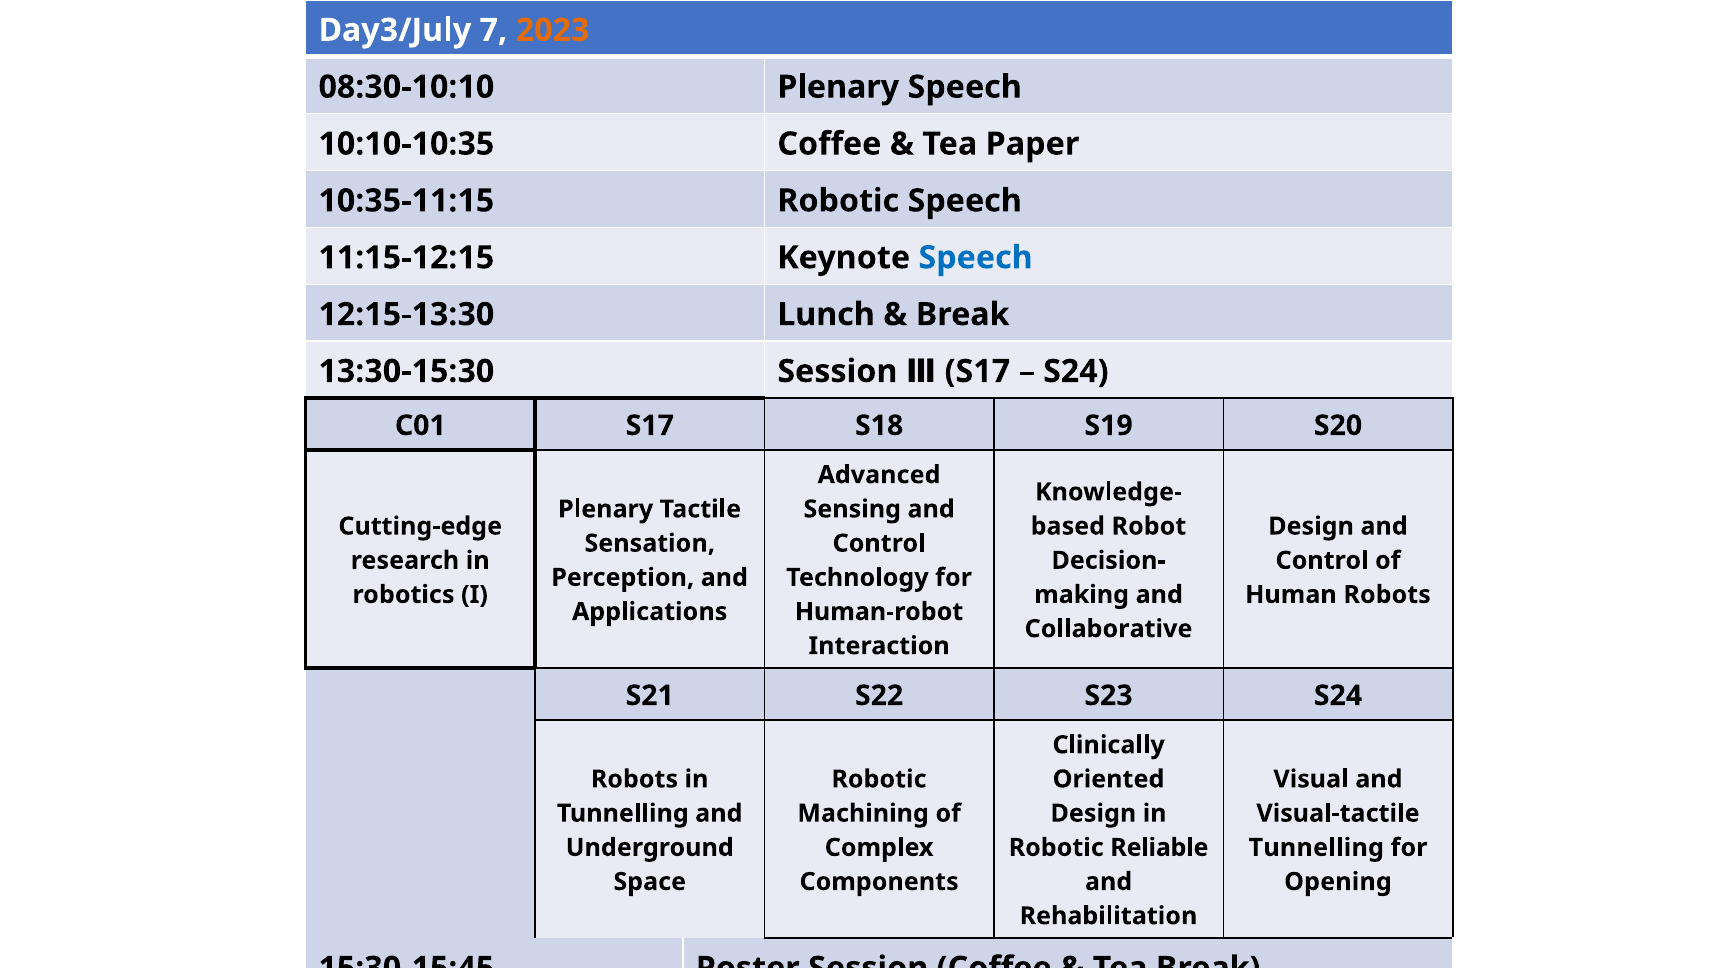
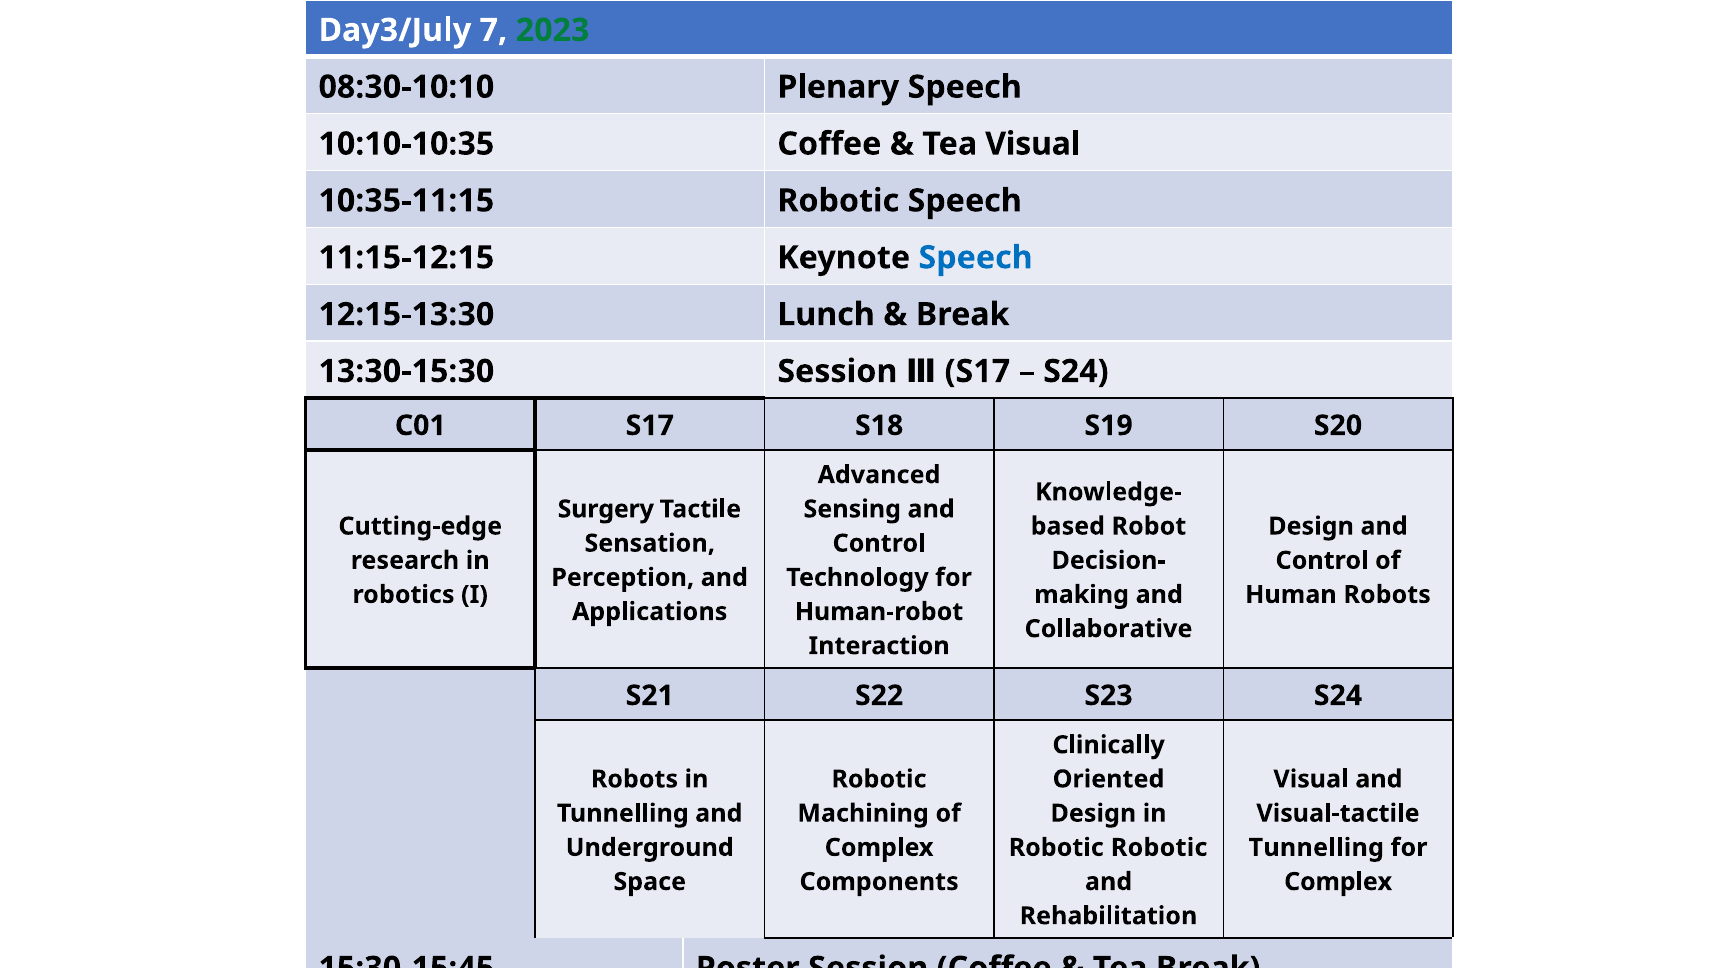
2023 colour: orange -> green
Tea Paper: Paper -> Visual
Plenary at (606, 509): Plenary -> Surgery
Robotic Reliable: Reliable -> Robotic
Opening at (1338, 882): Opening -> Complex
